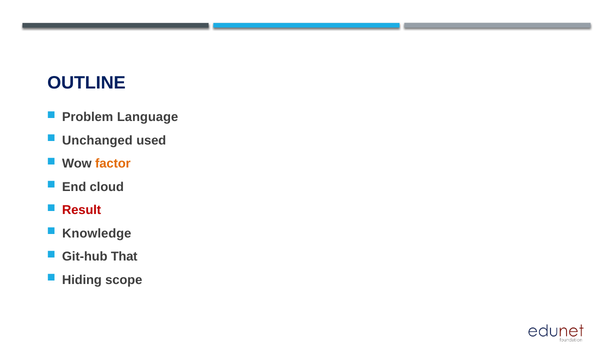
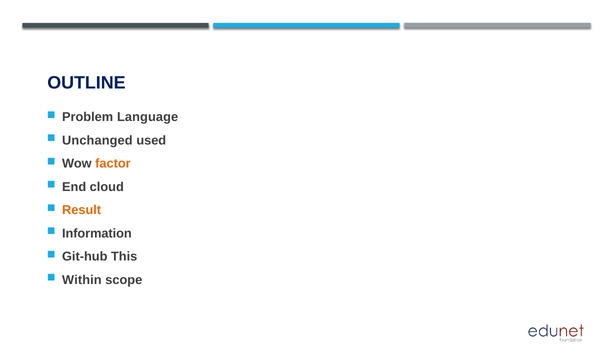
Result colour: red -> orange
Knowledge: Knowledge -> Information
That: That -> This
Hiding: Hiding -> Within
